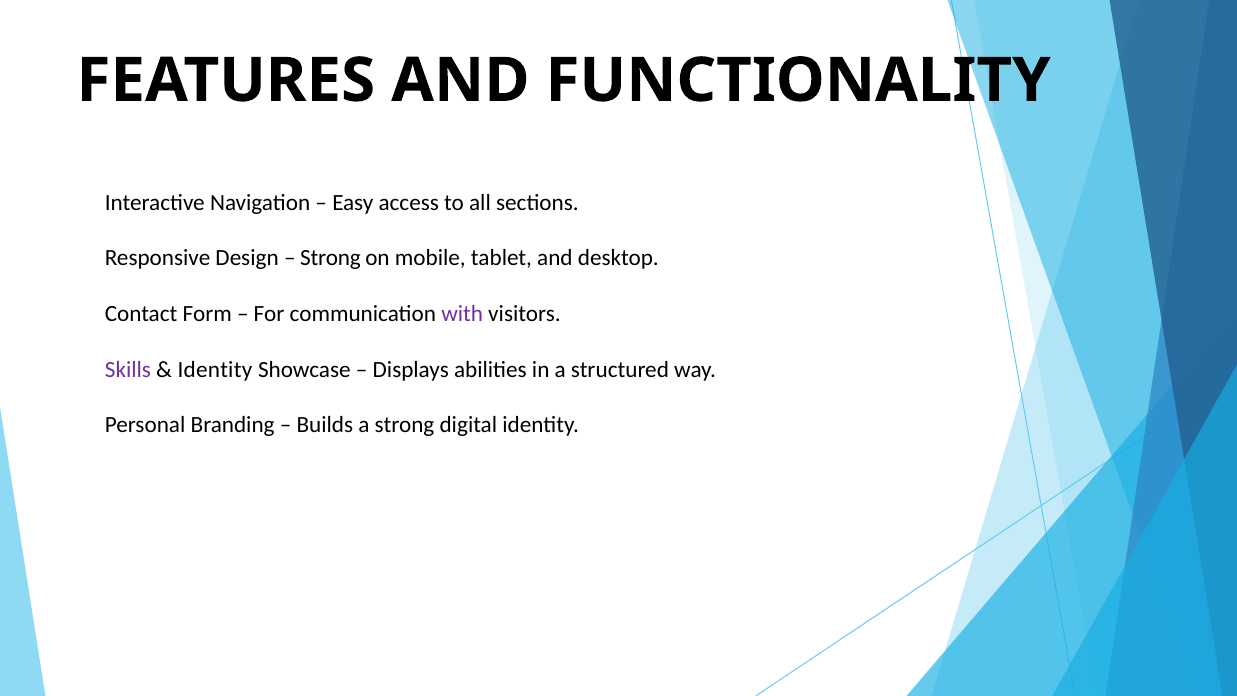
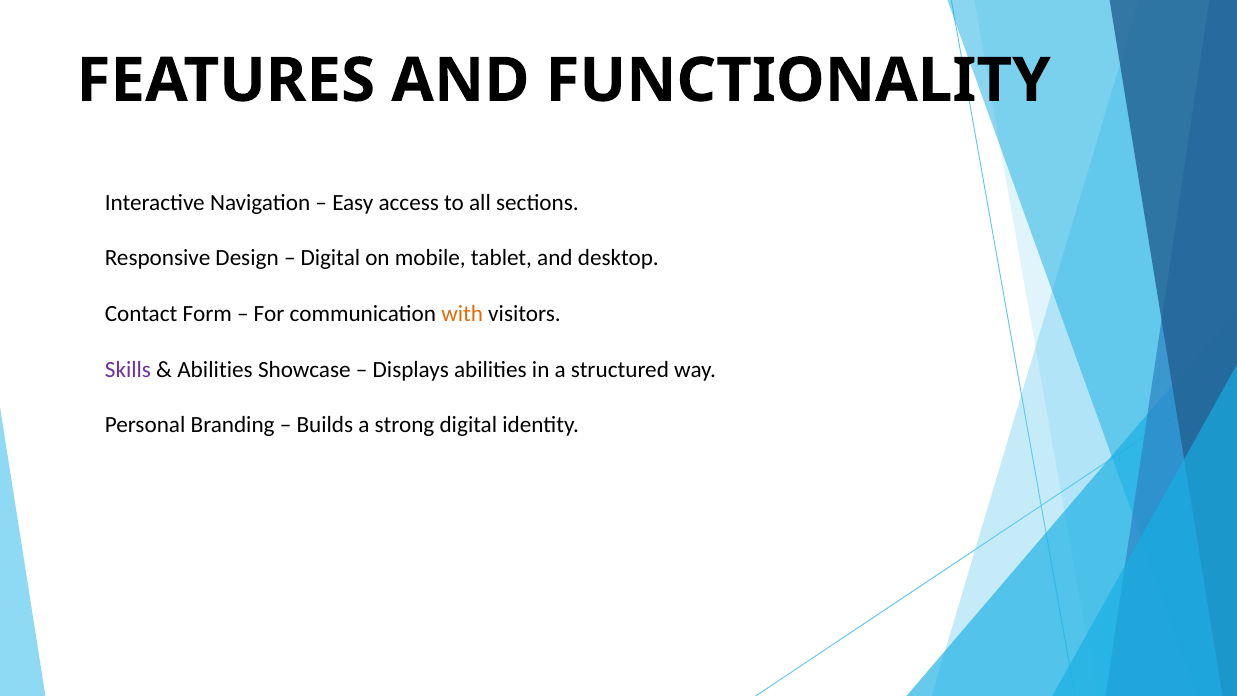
Strong at (331, 258): Strong -> Digital
with colour: purple -> orange
Identity at (215, 369): Identity -> Abilities
